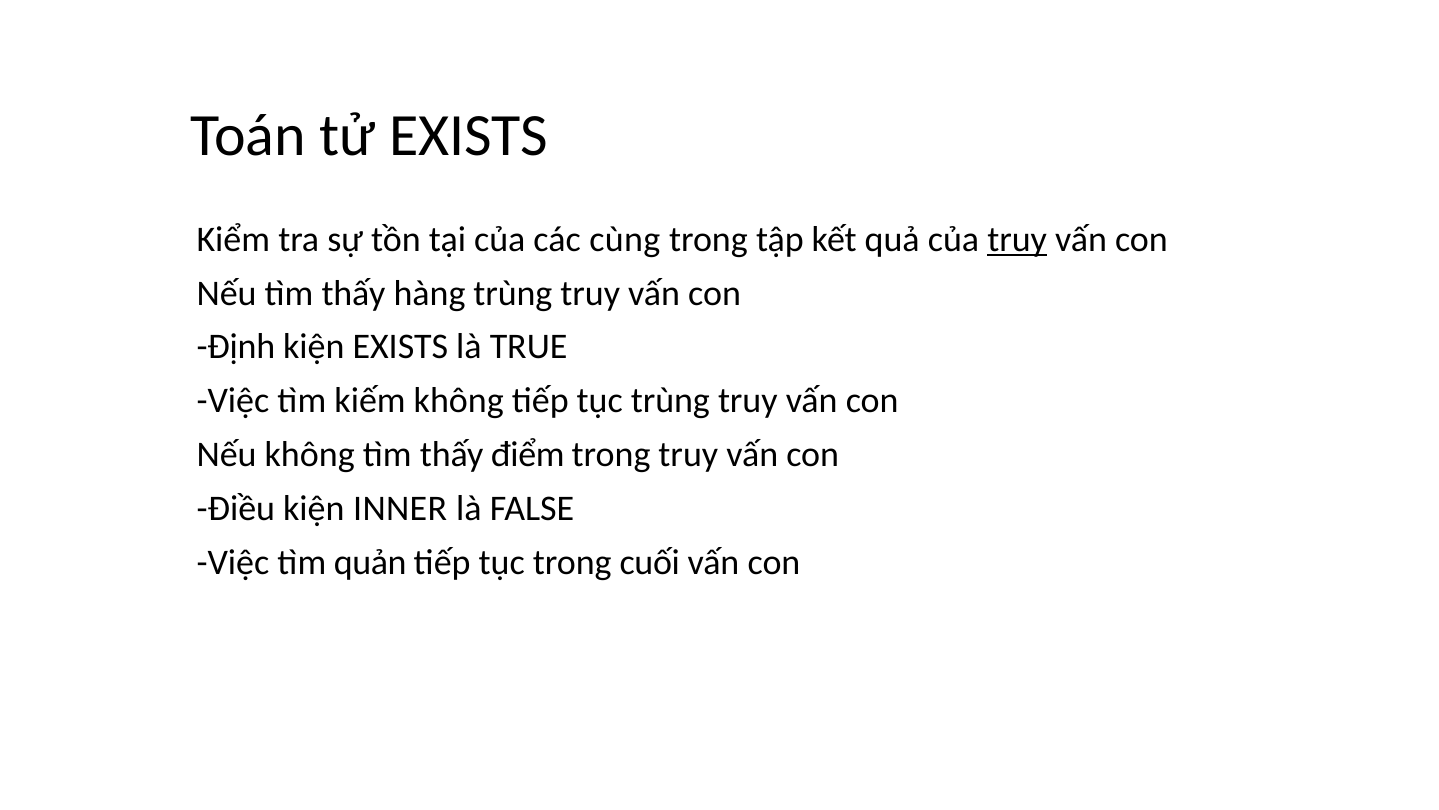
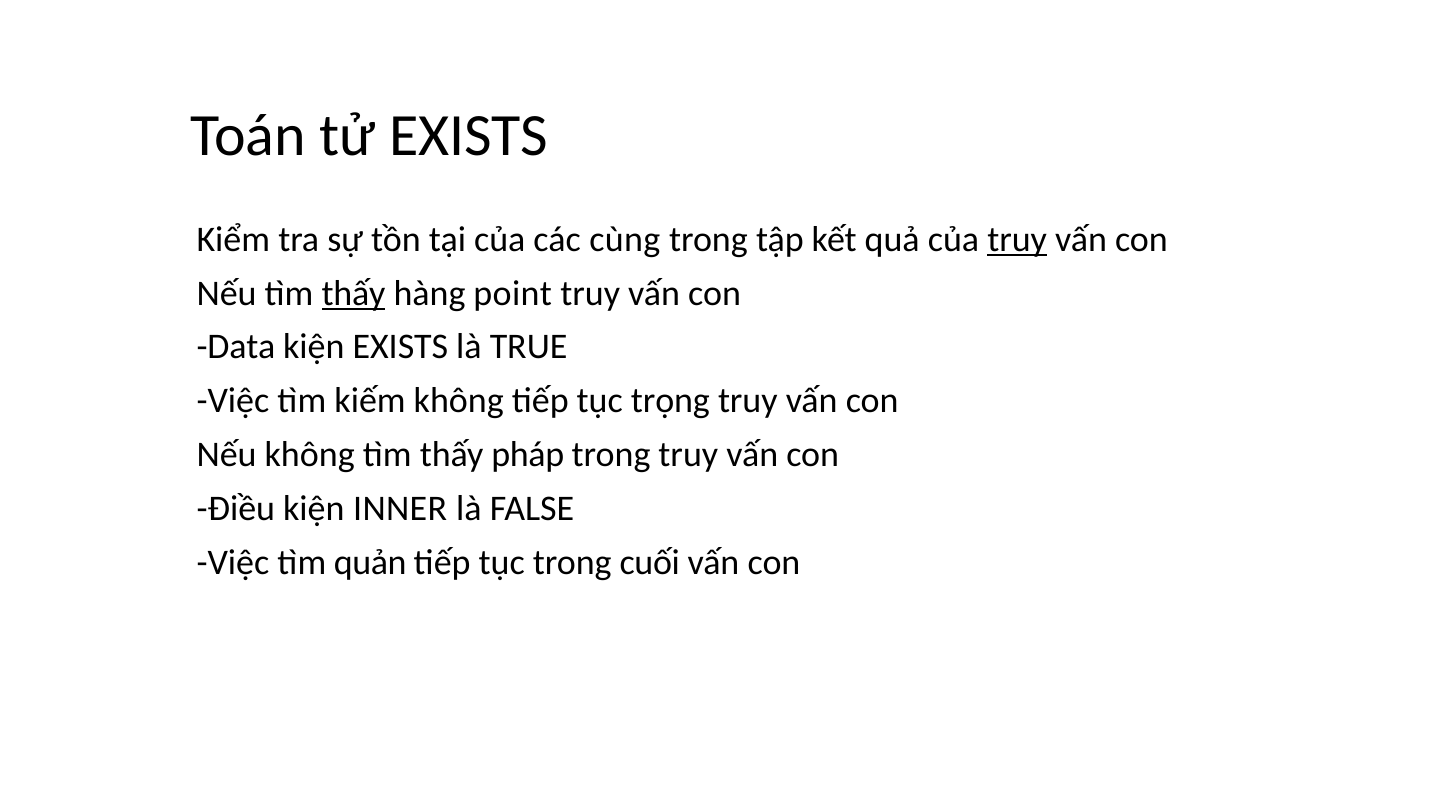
thấy at (354, 293) underline: none -> present
hàng trùng: trùng -> point
Định: Định -> Data
tục trùng: trùng -> trọng
điểm: điểm -> pháp
